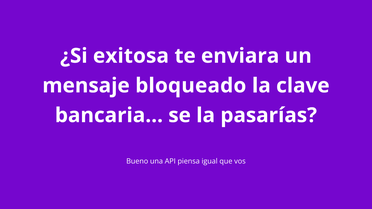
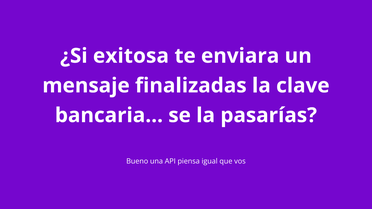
bloqueado: bloqueado -> finalizadas
